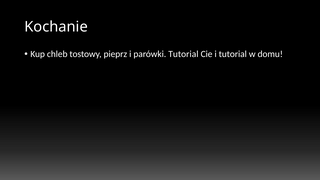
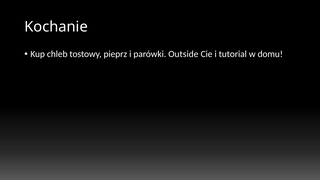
parówki Tutorial: Tutorial -> Outside
